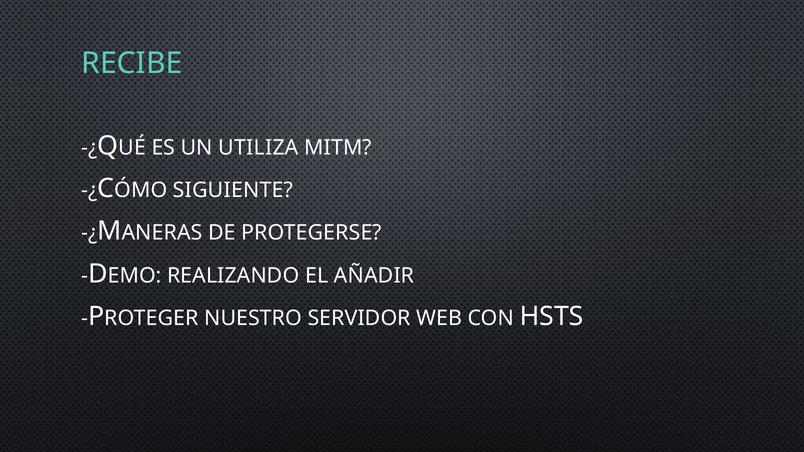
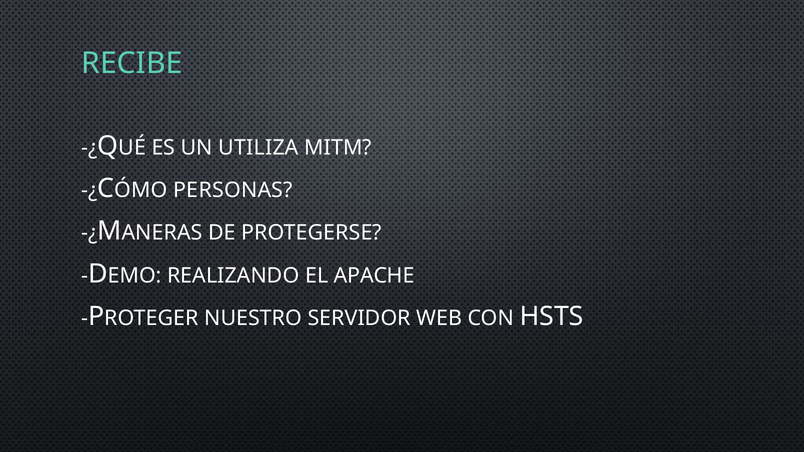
SIGUIENTE: SIGUIENTE -> PERSONAS
AÑADIR: AÑADIR -> APACHE
